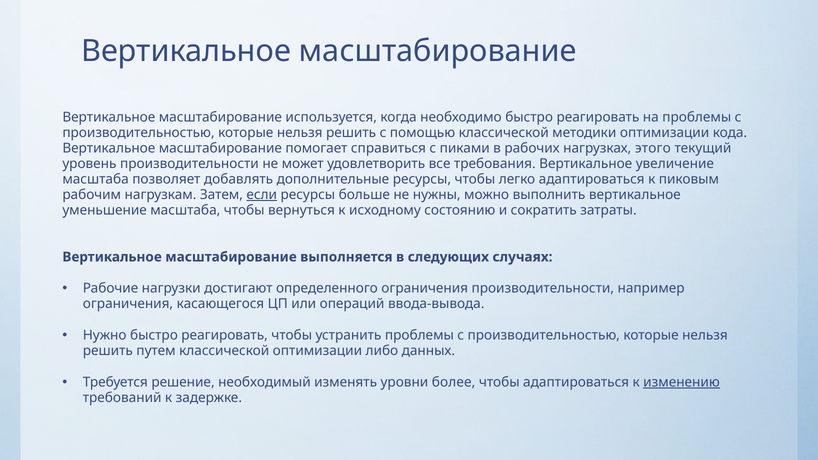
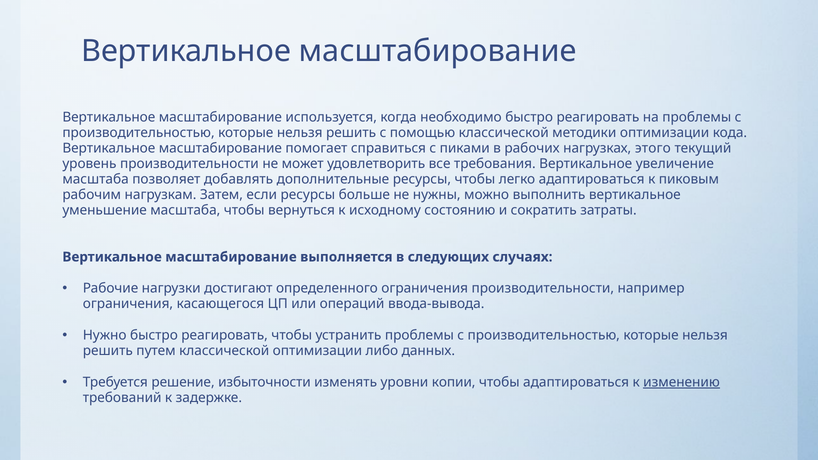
если underline: present -> none
необходимый: необходимый -> избыточности
более: более -> копии
